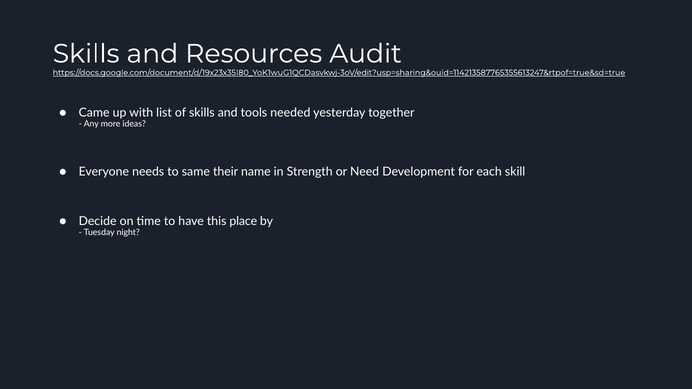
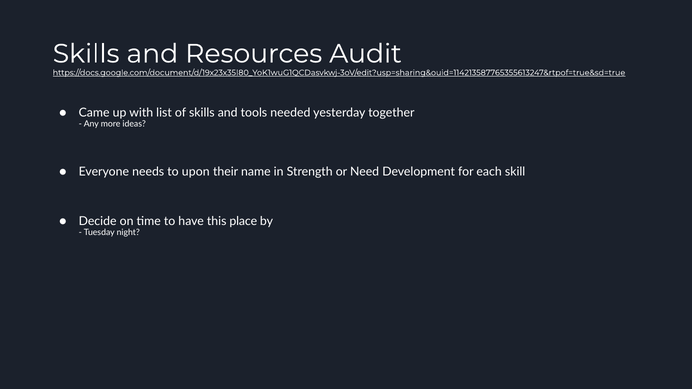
same: same -> upon
